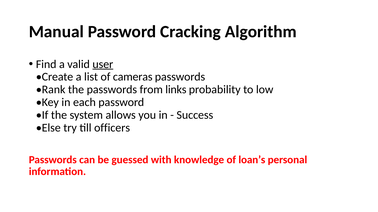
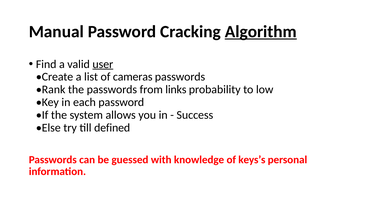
Algorithm underline: none -> present
officers: officers -> defined
loan’s: loan’s -> keys’s
